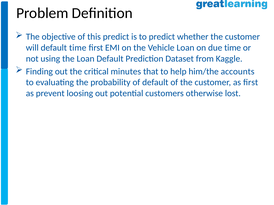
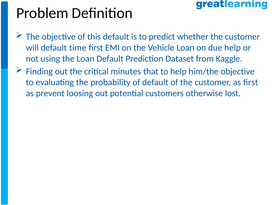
this predict: predict -> default
due time: time -> help
him/the accounts: accounts -> objective
